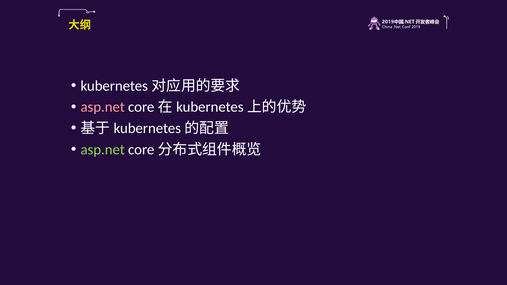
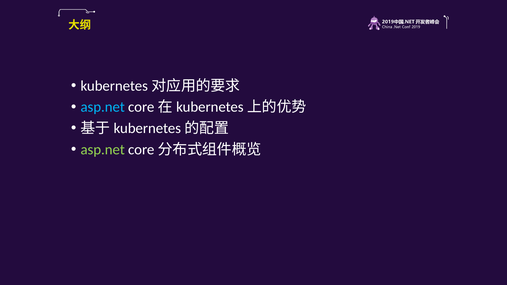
asp.net at (103, 107) colour: pink -> light blue
